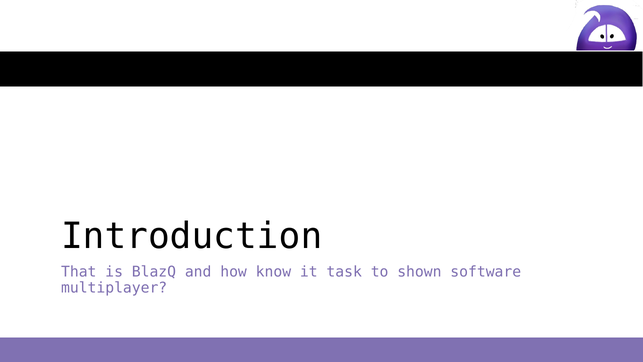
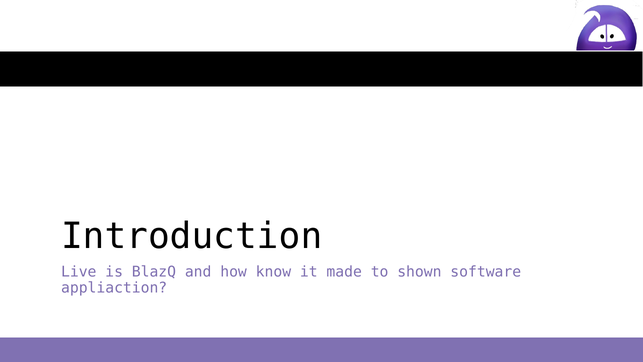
That: That -> Live
task: task -> made
multiplayer: multiplayer -> appliaction
